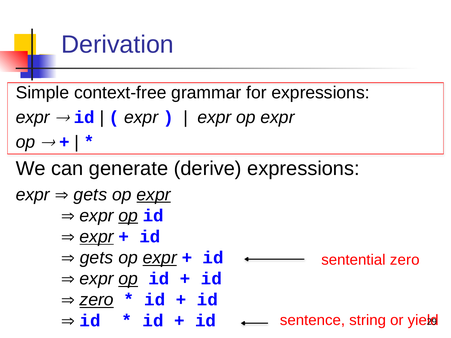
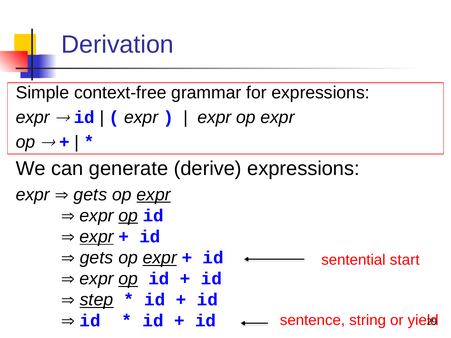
sentential zero: zero -> start
zero at (97, 300): zero -> step
